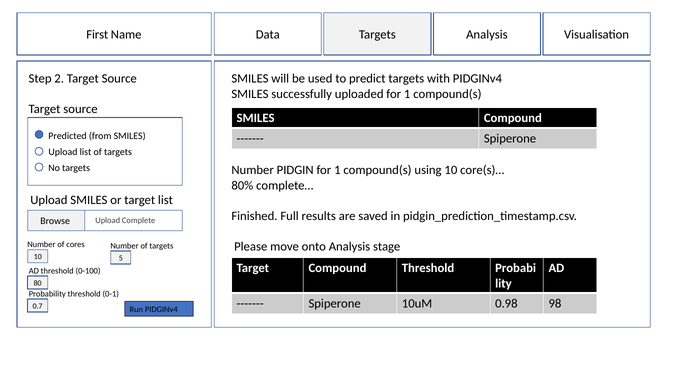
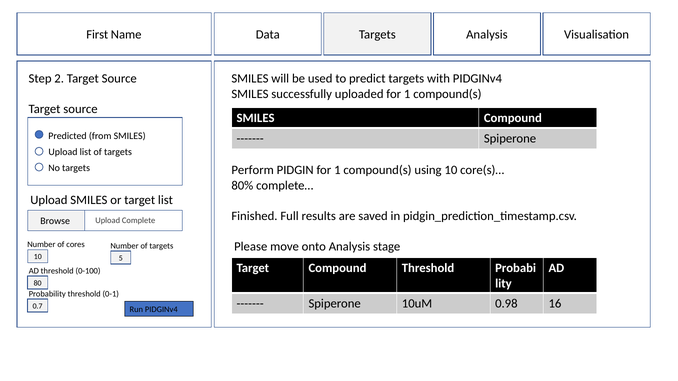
Number at (253, 170): Number -> Perform
98: 98 -> 16
